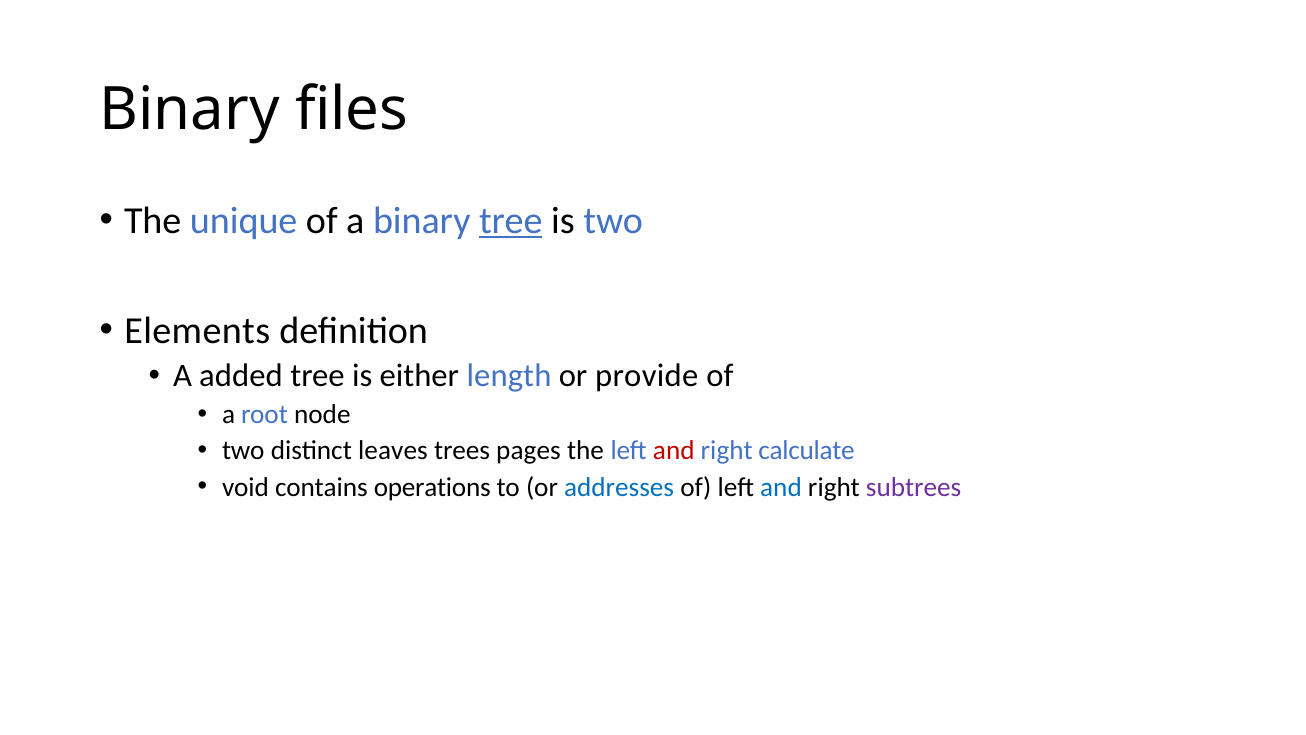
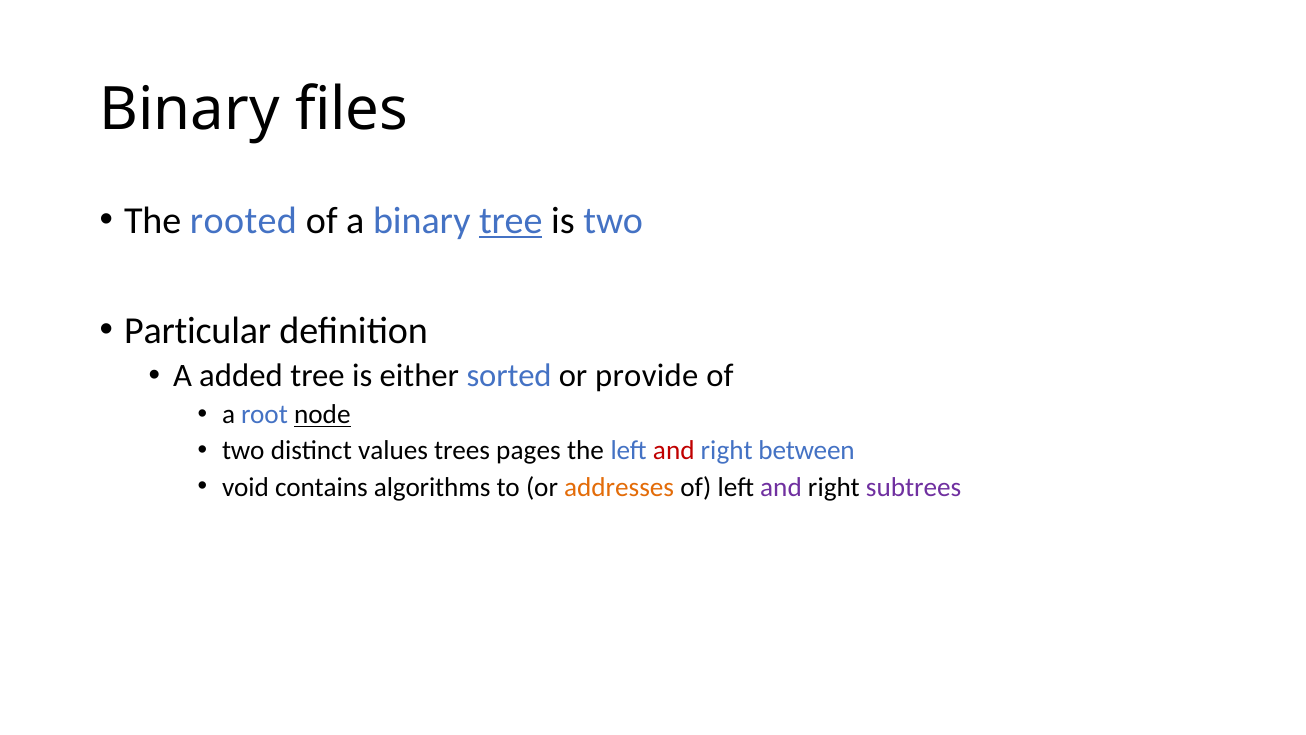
unique: unique -> rooted
Elements: Elements -> Particular
length: length -> sorted
node underline: none -> present
leaves: leaves -> values
calculate: calculate -> between
operations: operations -> algorithms
addresses colour: blue -> orange
and at (781, 487) colour: blue -> purple
